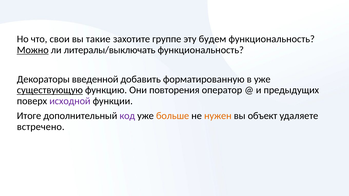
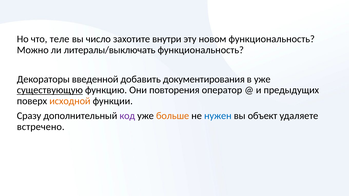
свои: свои -> теле
такие: такие -> число
группе: группе -> внутри
будем: будем -> новом
Можно underline: present -> none
форматированную: форматированную -> документирования
исходной colour: purple -> orange
Итоге: Итоге -> Сразу
нужен colour: orange -> blue
